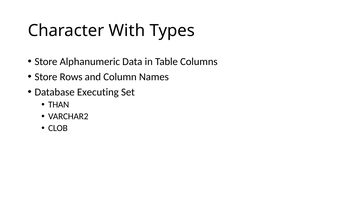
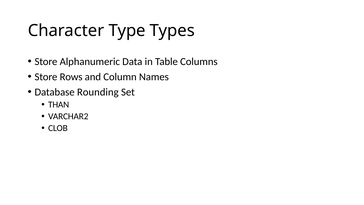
With: With -> Type
Executing: Executing -> Rounding
